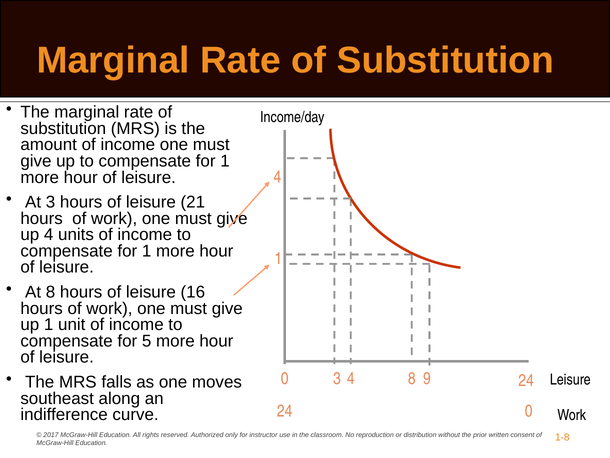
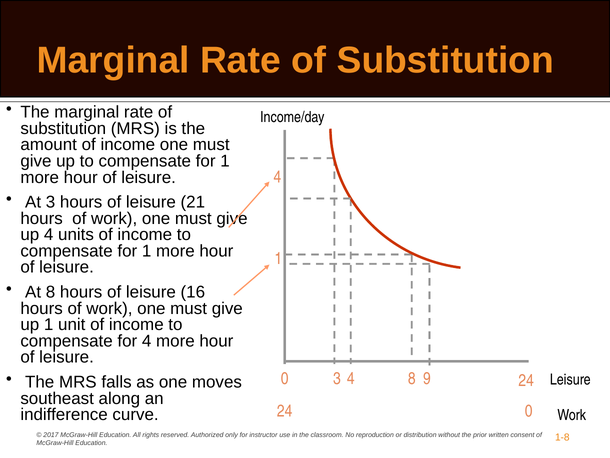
for 5: 5 -> 4
